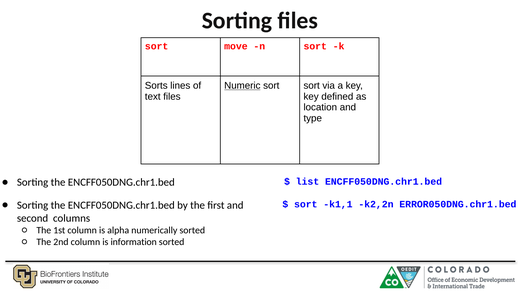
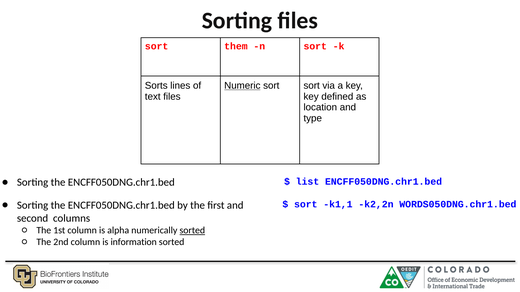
move: move -> them
ERROR050DNG.chr1.bed: ERROR050DNG.chr1.bed -> WORDS050DNG.chr1.bed
sorted at (192, 231) underline: none -> present
